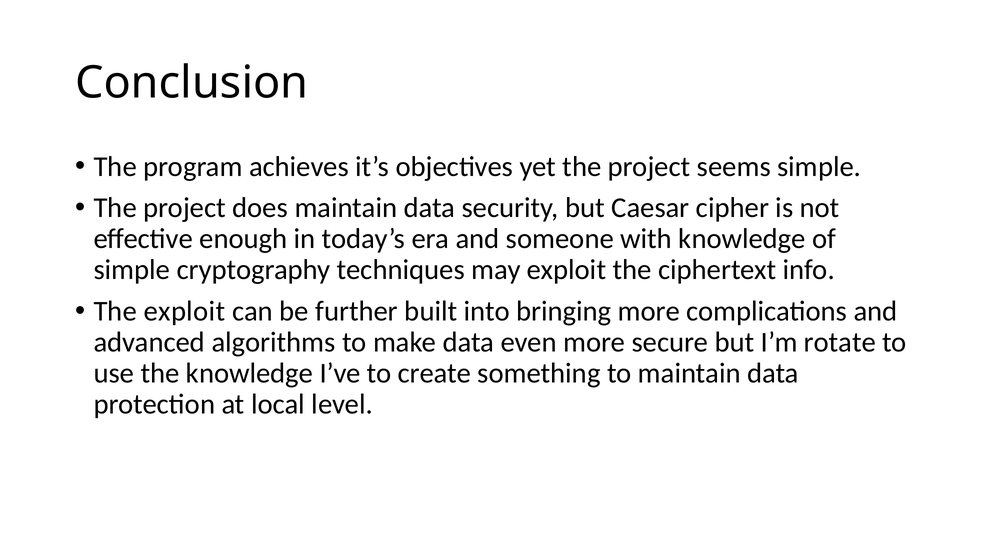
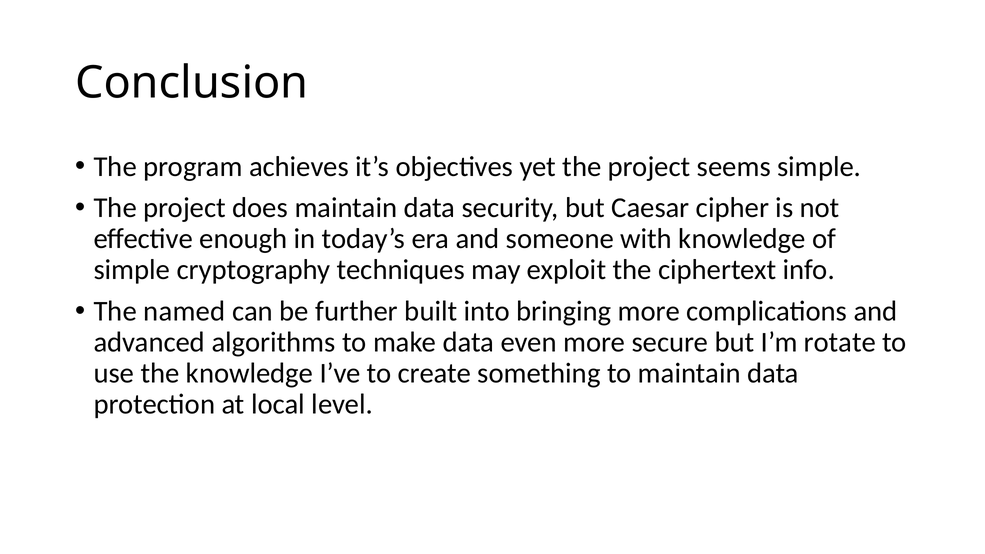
The exploit: exploit -> named
